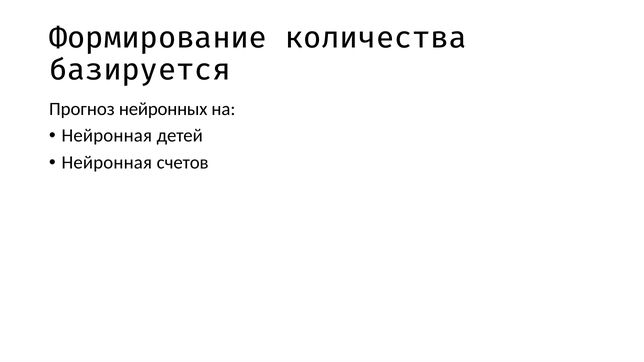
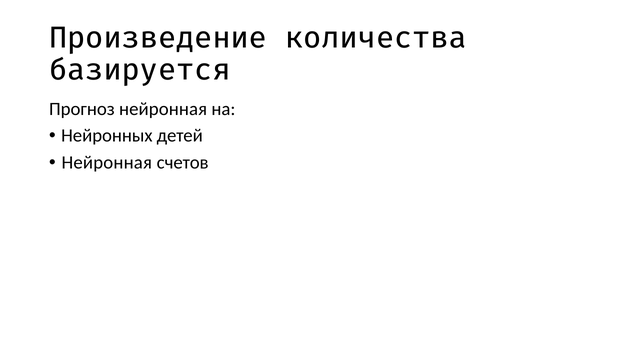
Формирование: Формирование -> Произведение
Прогноз нейронных: нейронных -> нейронная
Нейронная at (107, 136): Нейронная -> Нейронных
